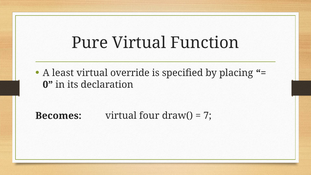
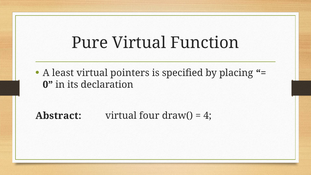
override: override -> pointers
Becomes: Becomes -> Abstract
7: 7 -> 4
